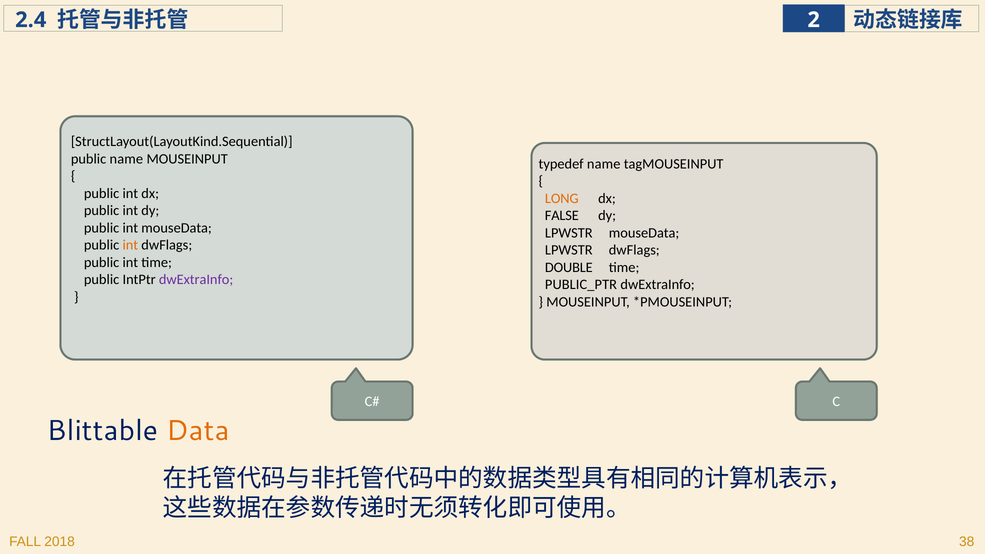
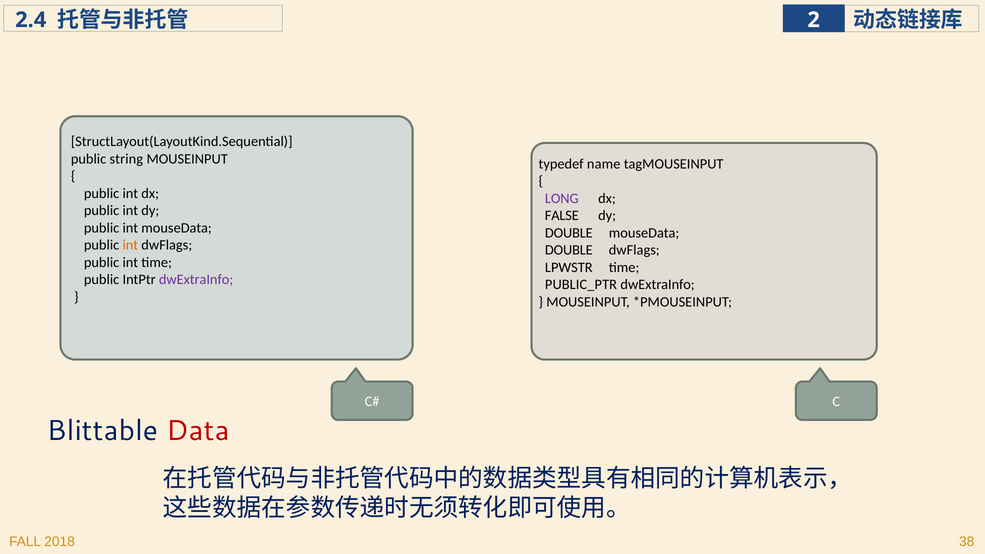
public name: name -> string
LONG colour: orange -> purple
LPWSTR at (569, 233): LPWSTR -> DOUBLE
LPWSTR at (569, 250): LPWSTR -> DOUBLE
DOUBLE: DOUBLE -> LPWSTR
Data colour: orange -> red
